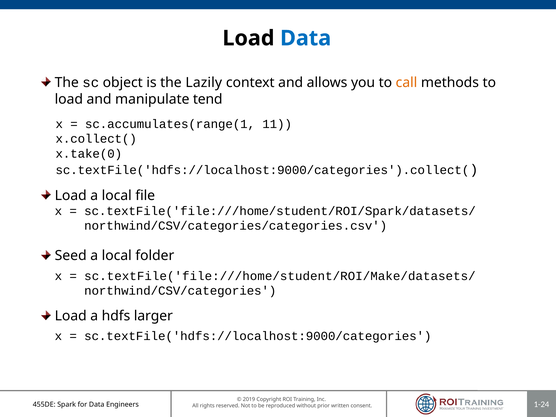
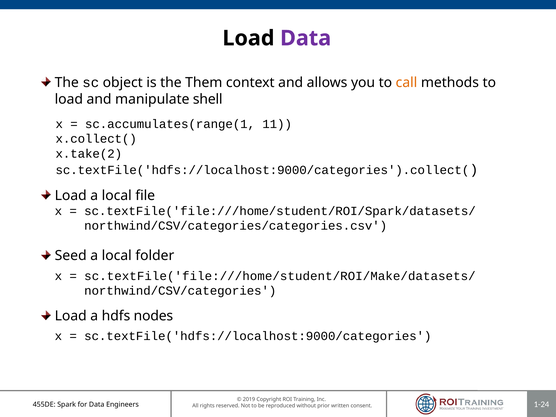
Data at (306, 38) colour: blue -> purple
Lazily: Lazily -> Them
tend: tend -> shell
x.take(0: x.take(0 -> x.take(2
larger: larger -> nodes
